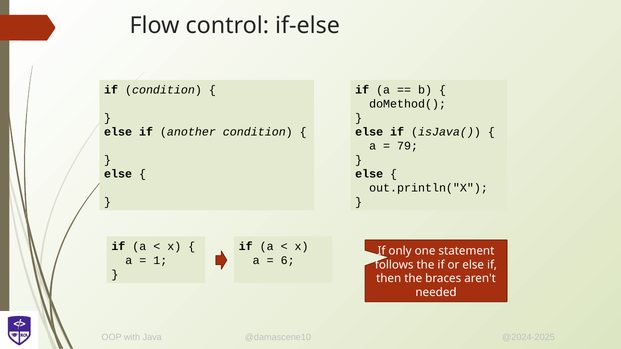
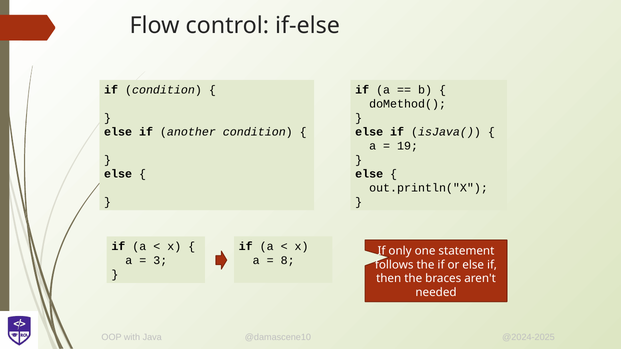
79: 79 -> 19
6: 6 -> 8
1: 1 -> 3
